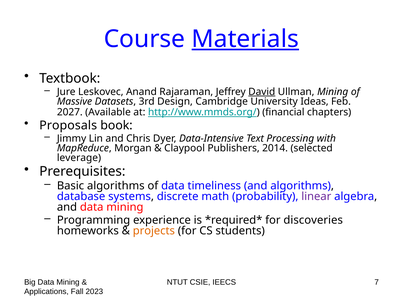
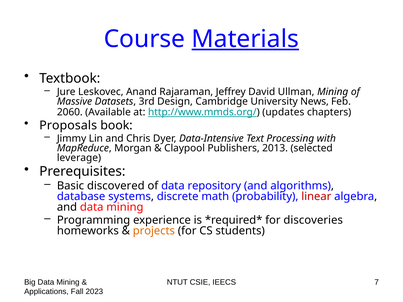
David underline: present -> none
Ideas: Ideas -> News
2027: 2027 -> 2060
financial: financial -> updates
2014: 2014 -> 2013
Basic algorithms: algorithms -> discovered
timeliness: timeliness -> repository
linear colour: purple -> red
